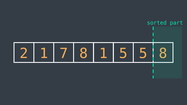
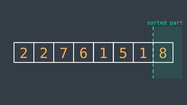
2 1: 1 -> 2
7 8: 8 -> 6
5 5: 5 -> 1
